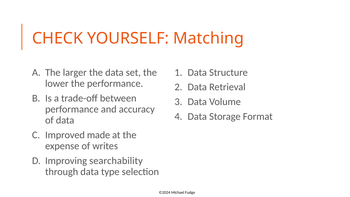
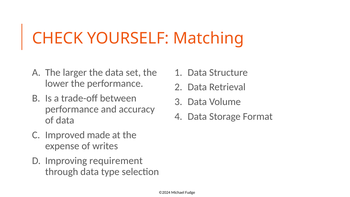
searchability: searchability -> requirement
